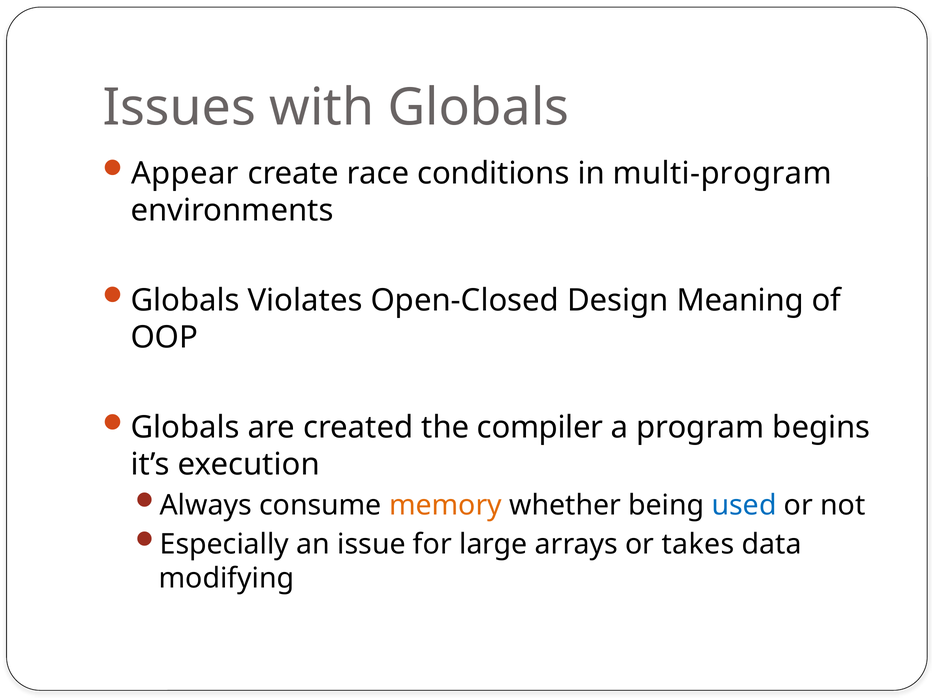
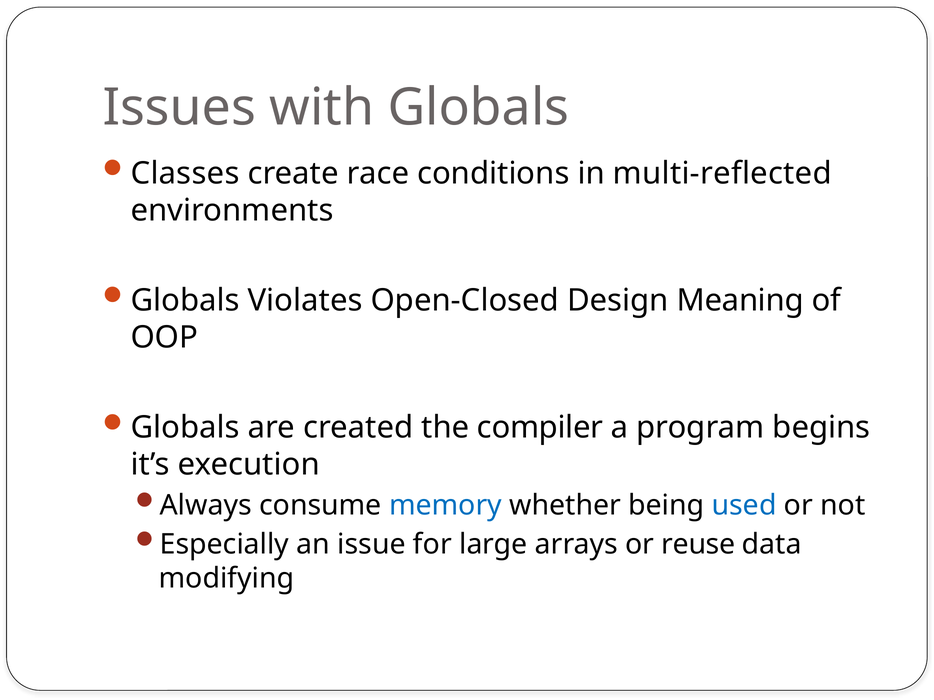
Appear: Appear -> Classes
multi-program: multi-program -> multi-reflected
memory colour: orange -> blue
takes: takes -> reuse
